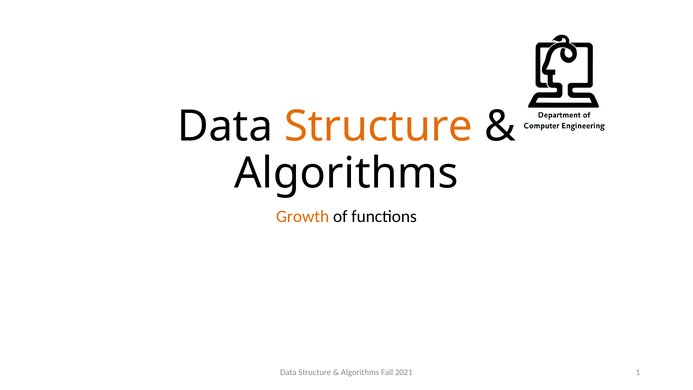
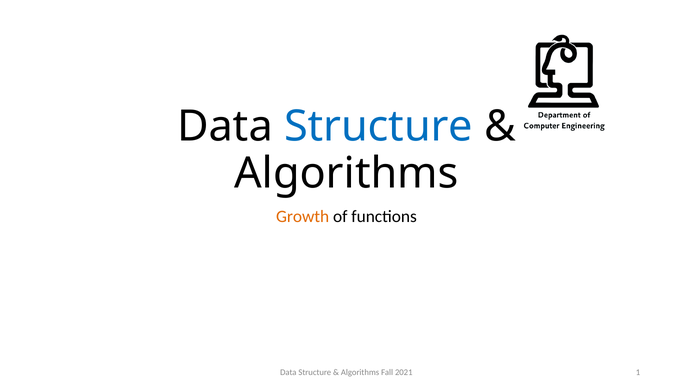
Structure at (379, 126) colour: orange -> blue
